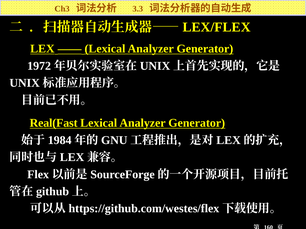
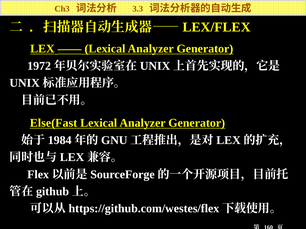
Real(Fast: Real(Fast -> Else(Fast
